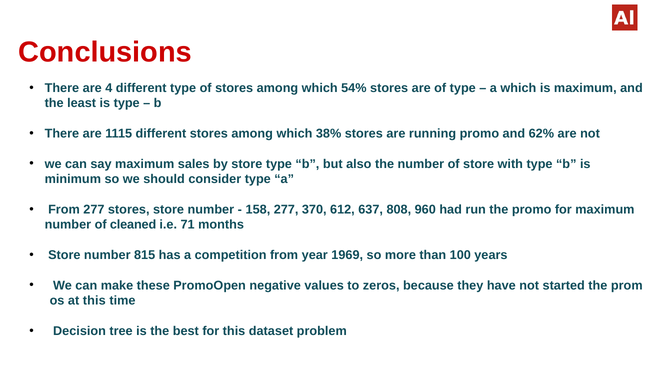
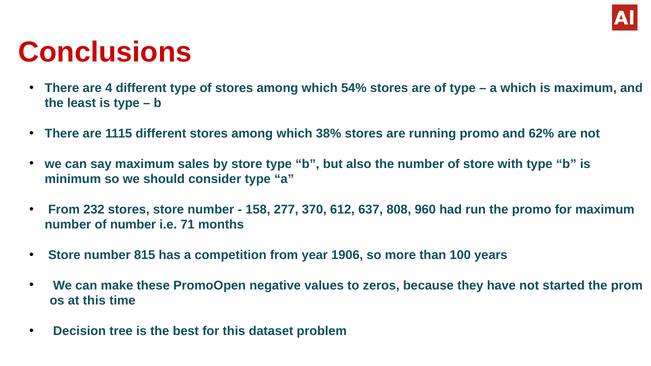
From 277: 277 -> 232
of cleaned: cleaned -> number
1969: 1969 -> 1906
